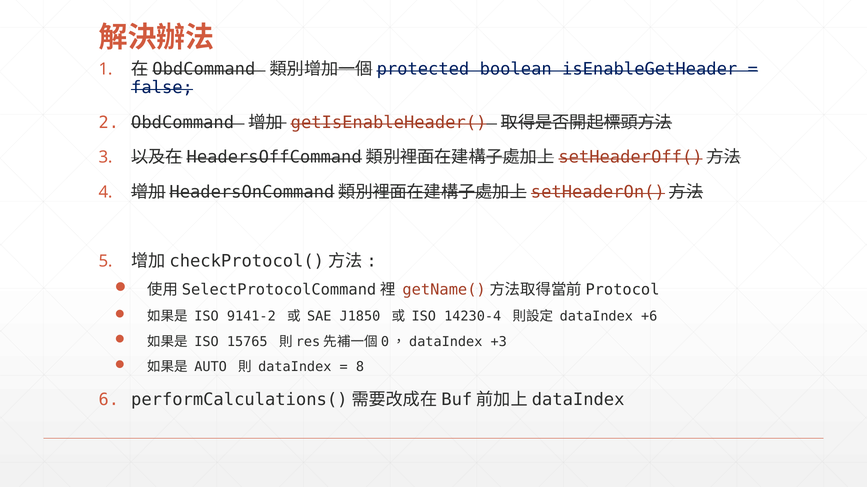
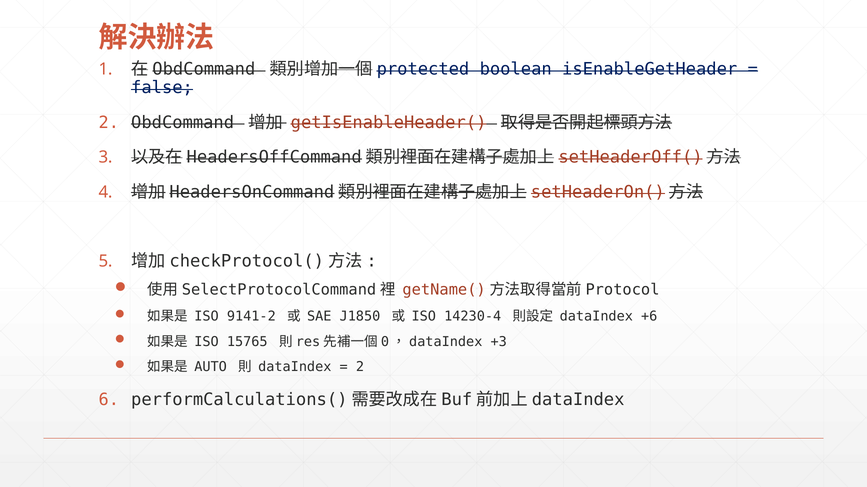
8 at (360, 368): 8 -> 2
